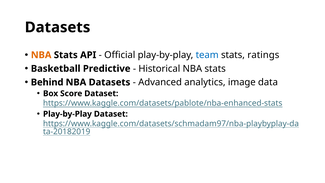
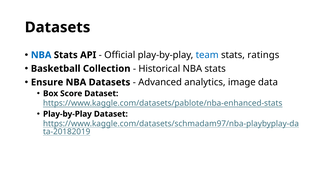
NBA at (41, 55) colour: orange -> blue
Predictive: Predictive -> Collection
Behind: Behind -> Ensure
